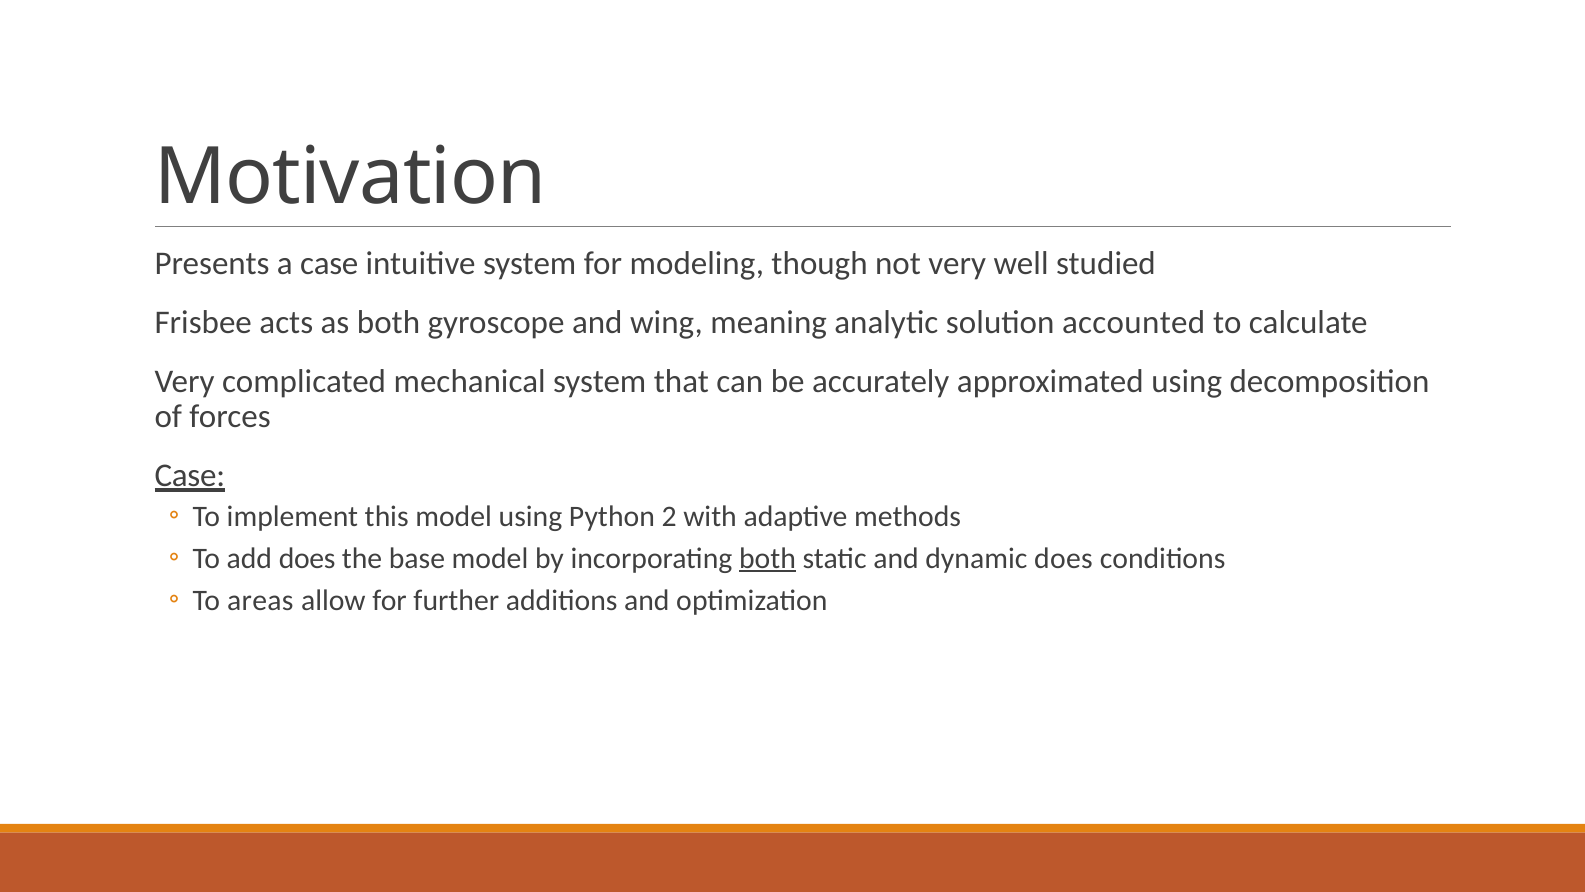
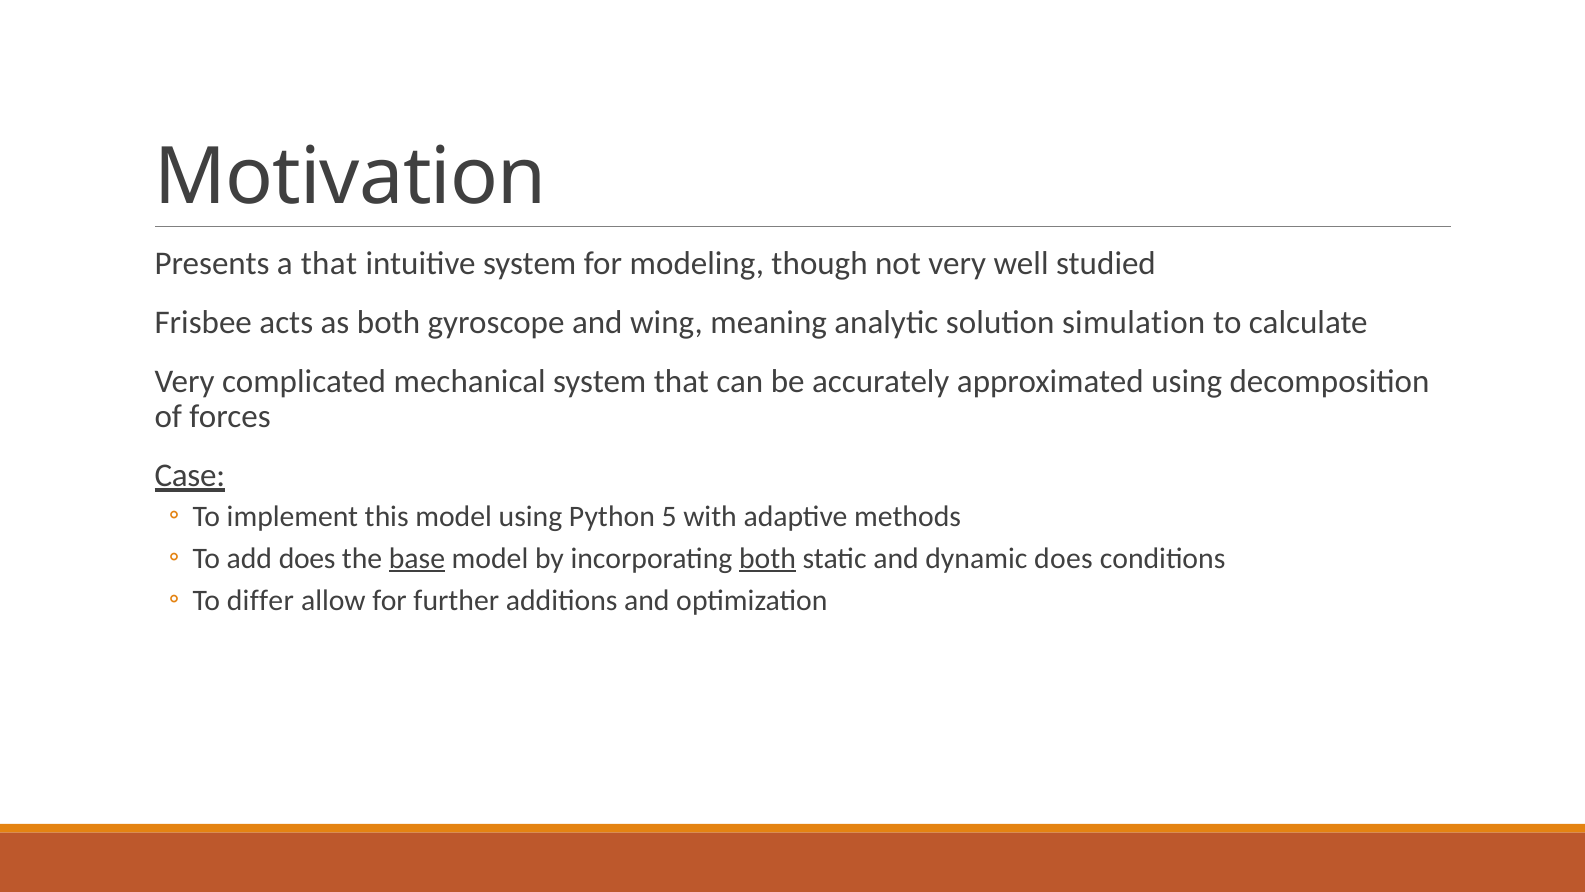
a case: case -> that
accounted: accounted -> simulation
2: 2 -> 5
base underline: none -> present
areas: areas -> differ
